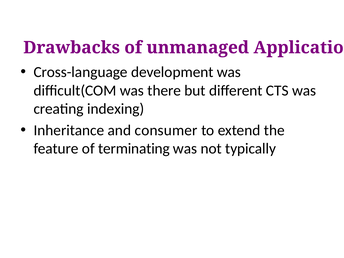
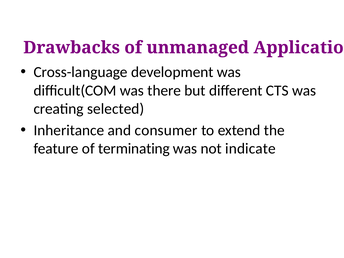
indexing: indexing -> selected
typically: typically -> indicate
